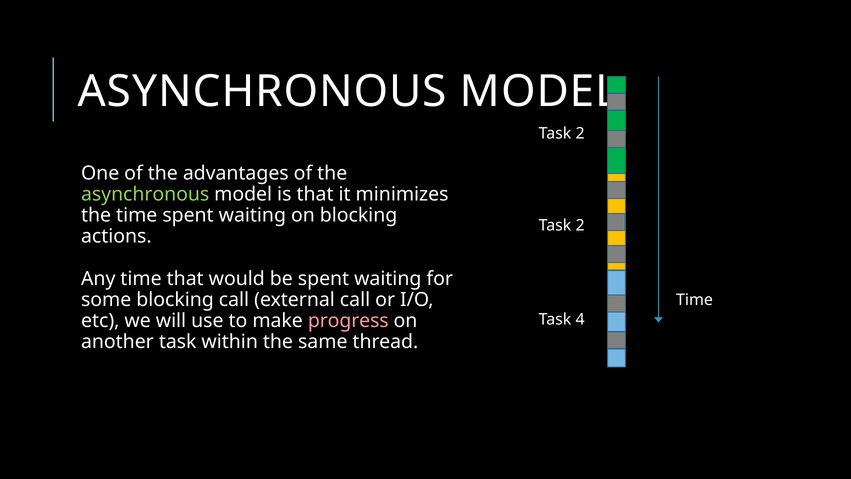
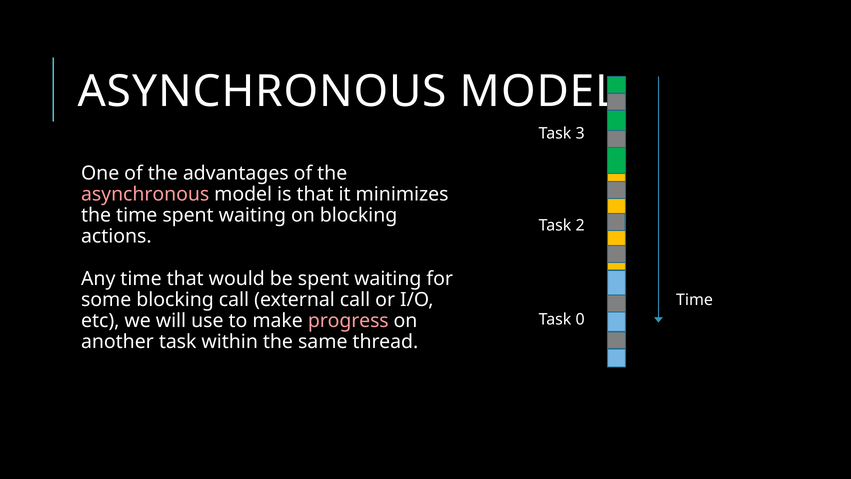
2 at (580, 134): 2 -> 3
asynchronous at (145, 194) colour: light green -> pink
4: 4 -> 0
